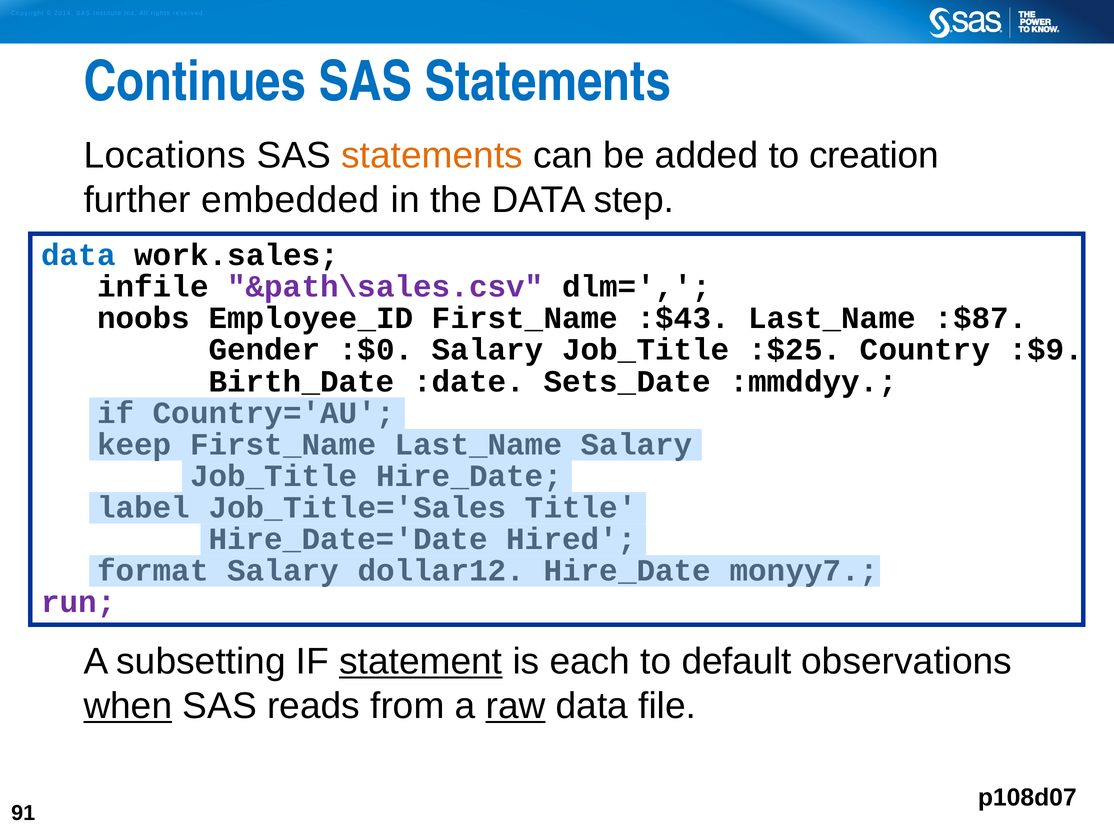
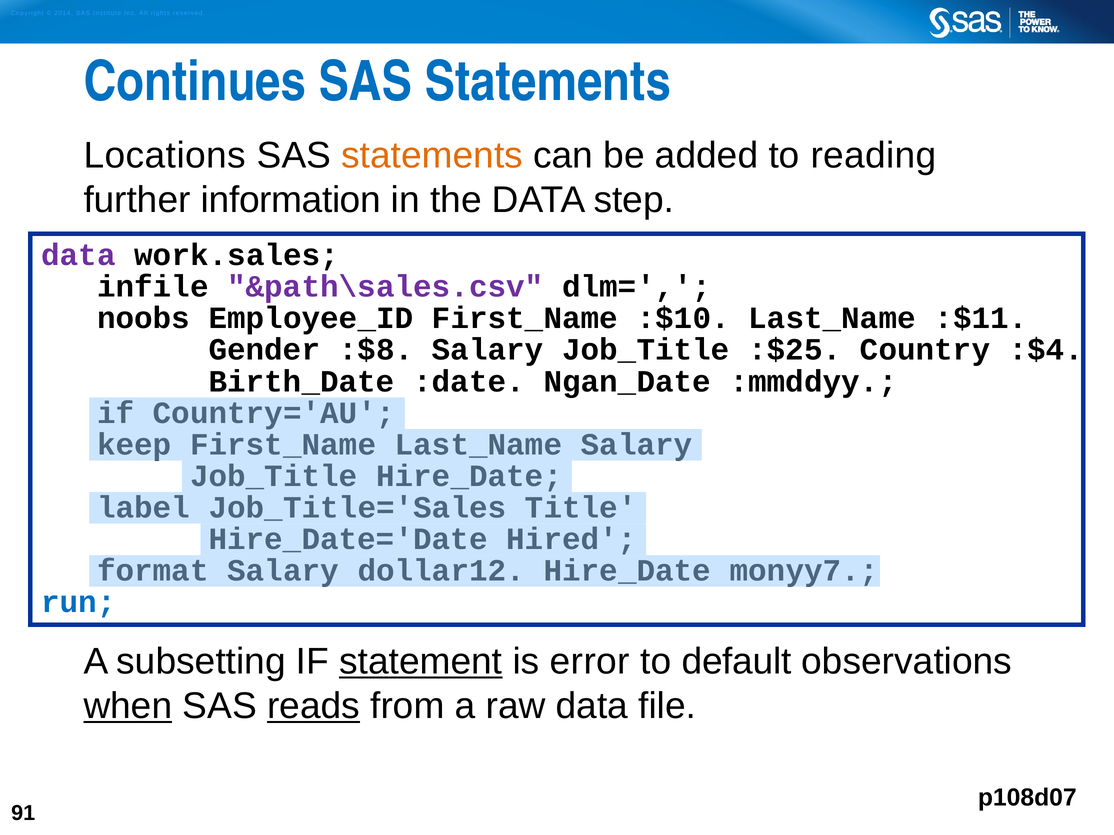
creation: creation -> reading
embedded: embedded -> information
data at (78, 255) colour: blue -> purple
:$43: :$43 -> :$10
:$87: :$87 -> :$11
:$0: :$0 -> :$8
:$9: :$9 -> :$4
Sets_Date: Sets_Date -> Ngan_Date
run colour: purple -> blue
each: each -> error
reads underline: none -> present
raw underline: present -> none
